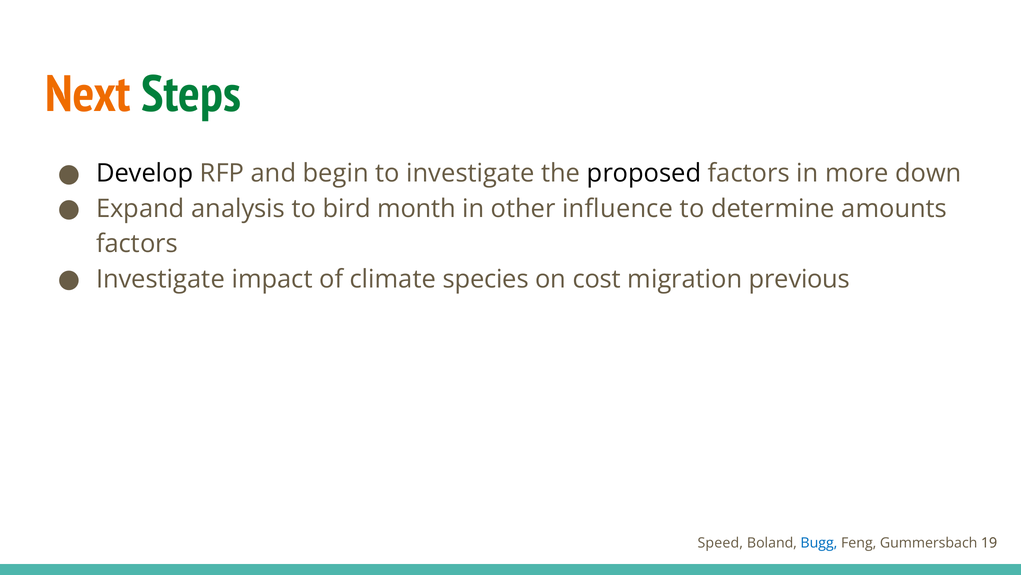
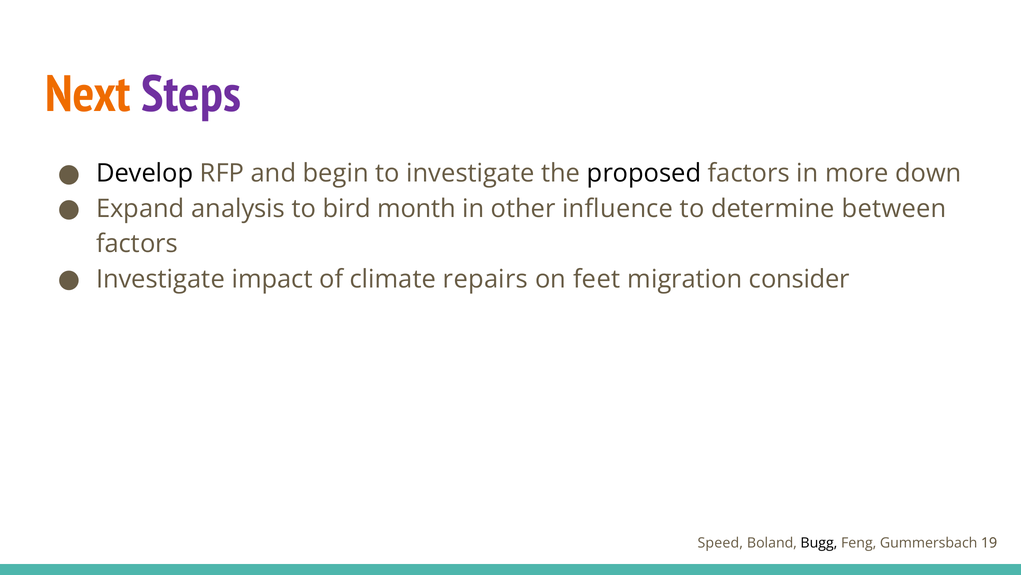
Steps colour: green -> purple
amounts: amounts -> between
species: species -> repairs
cost: cost -> feet
previous: previous -> consider
Bugg colour: blue -> black
